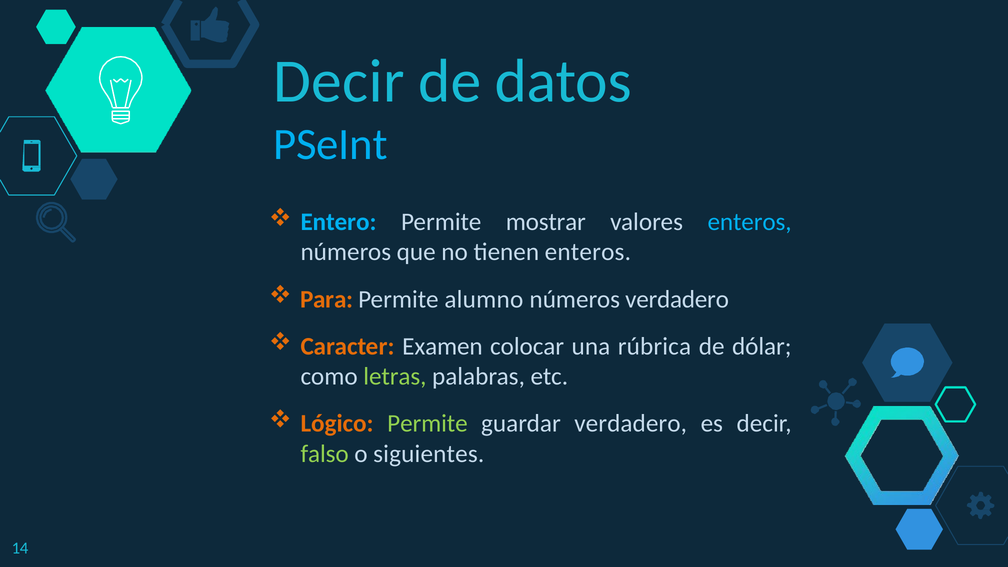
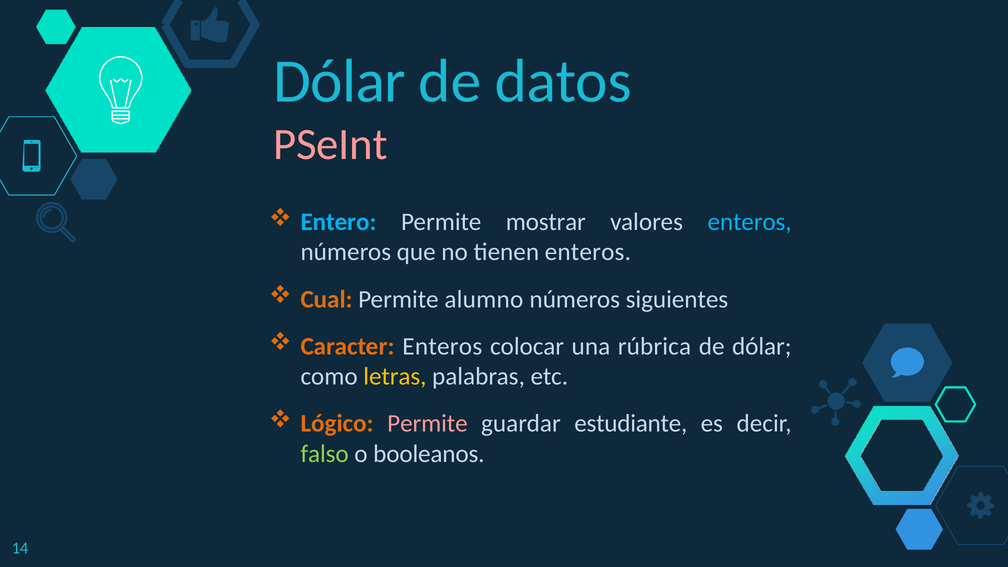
Decir at (339, 82): Decir -> Dólar
PSeInt colour: light blue -> pink
Para: Para -> Cual
números verdadero: verdadero -> siguientes
Caracter Examen: Examen -> Enteros
letras colour: light green -> yellow
Permite at (427, 423) colour: light green -> pink
guardar verdadero: verdadero -> estudiante
siguientes: siguientes -> booleanos
